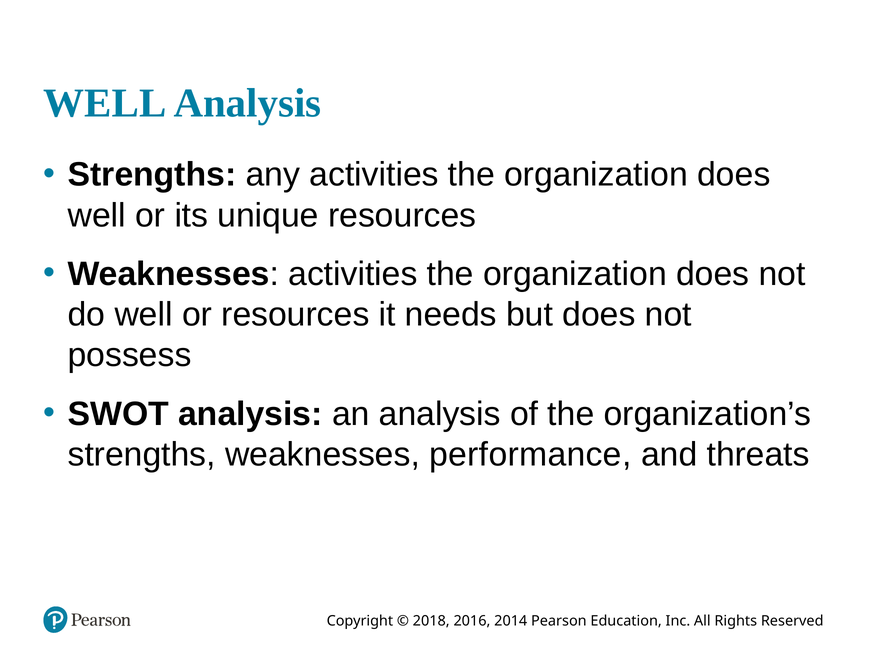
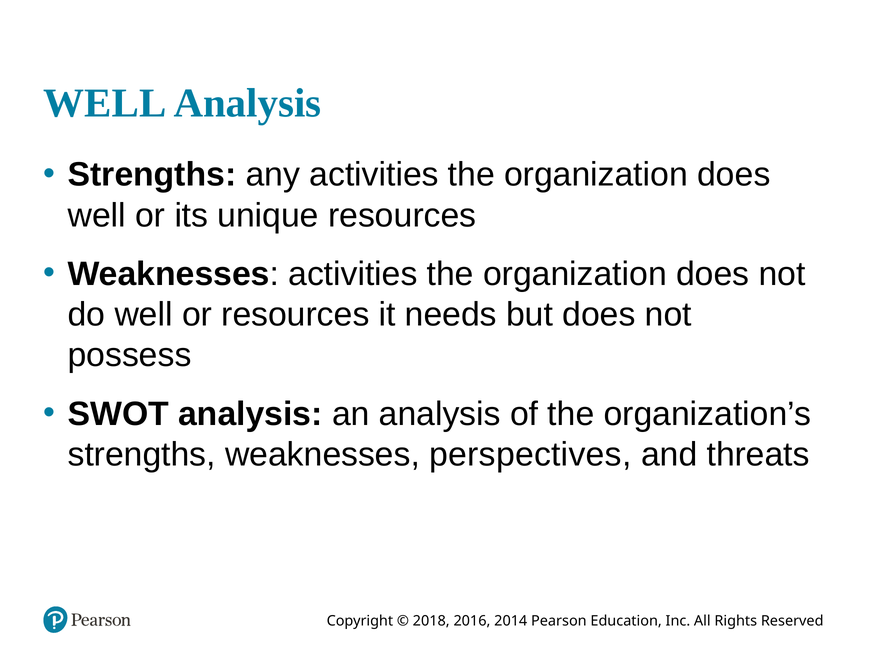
performance: performance -> perspectives
